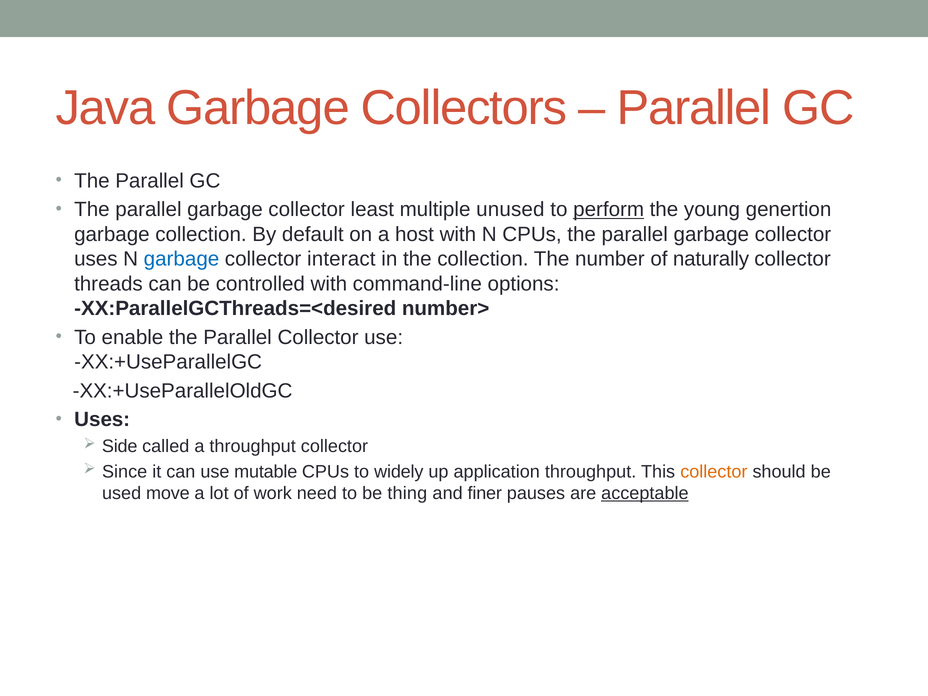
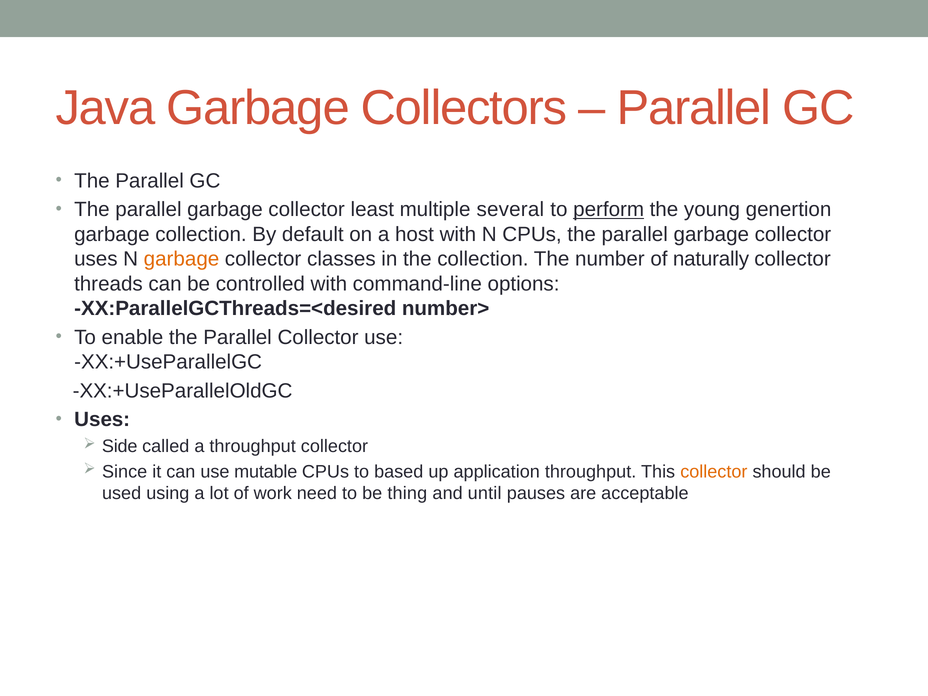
unused: unused -> several
garbage at (182, 259) colour: blue -> orange
interact: interact -> classes
widely: widely -> based
move: move -> using
finer: finer -> until
acceptable underline: present -> none
